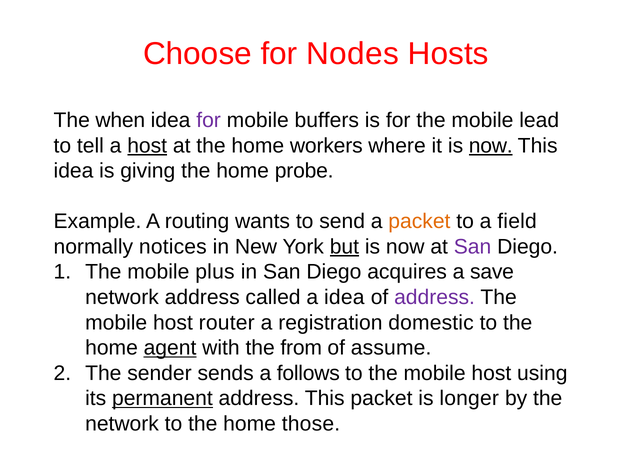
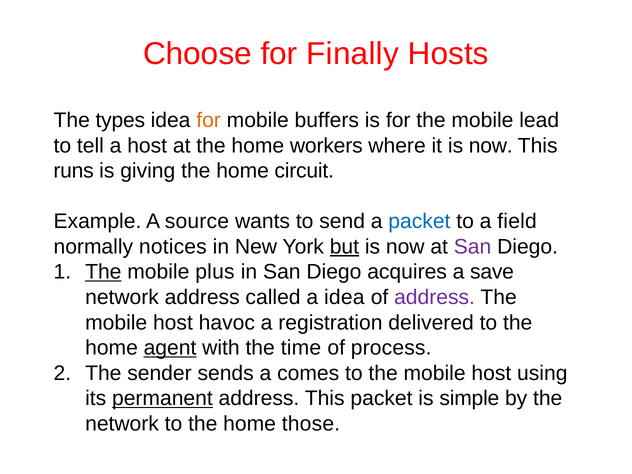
Nodes: Nodes -> Finally
when: when -> types
for at (209, 120) colour: purple -> orange
host at (147, 146) underline: present -> none
now at (491, 146) underline: present -> none
idea at (73, 171): idea -> runs
probe: probe -> circuit
routing: routing -> source
packet at (419, 221) colour: orange -> blue
The at (103, 272) underline: none -> present
router: router -> havoc
domestic: domestic -> delivered
from: from -> time
assume: assume -> process
follows: follows -> comes
longer: longer -> simple
